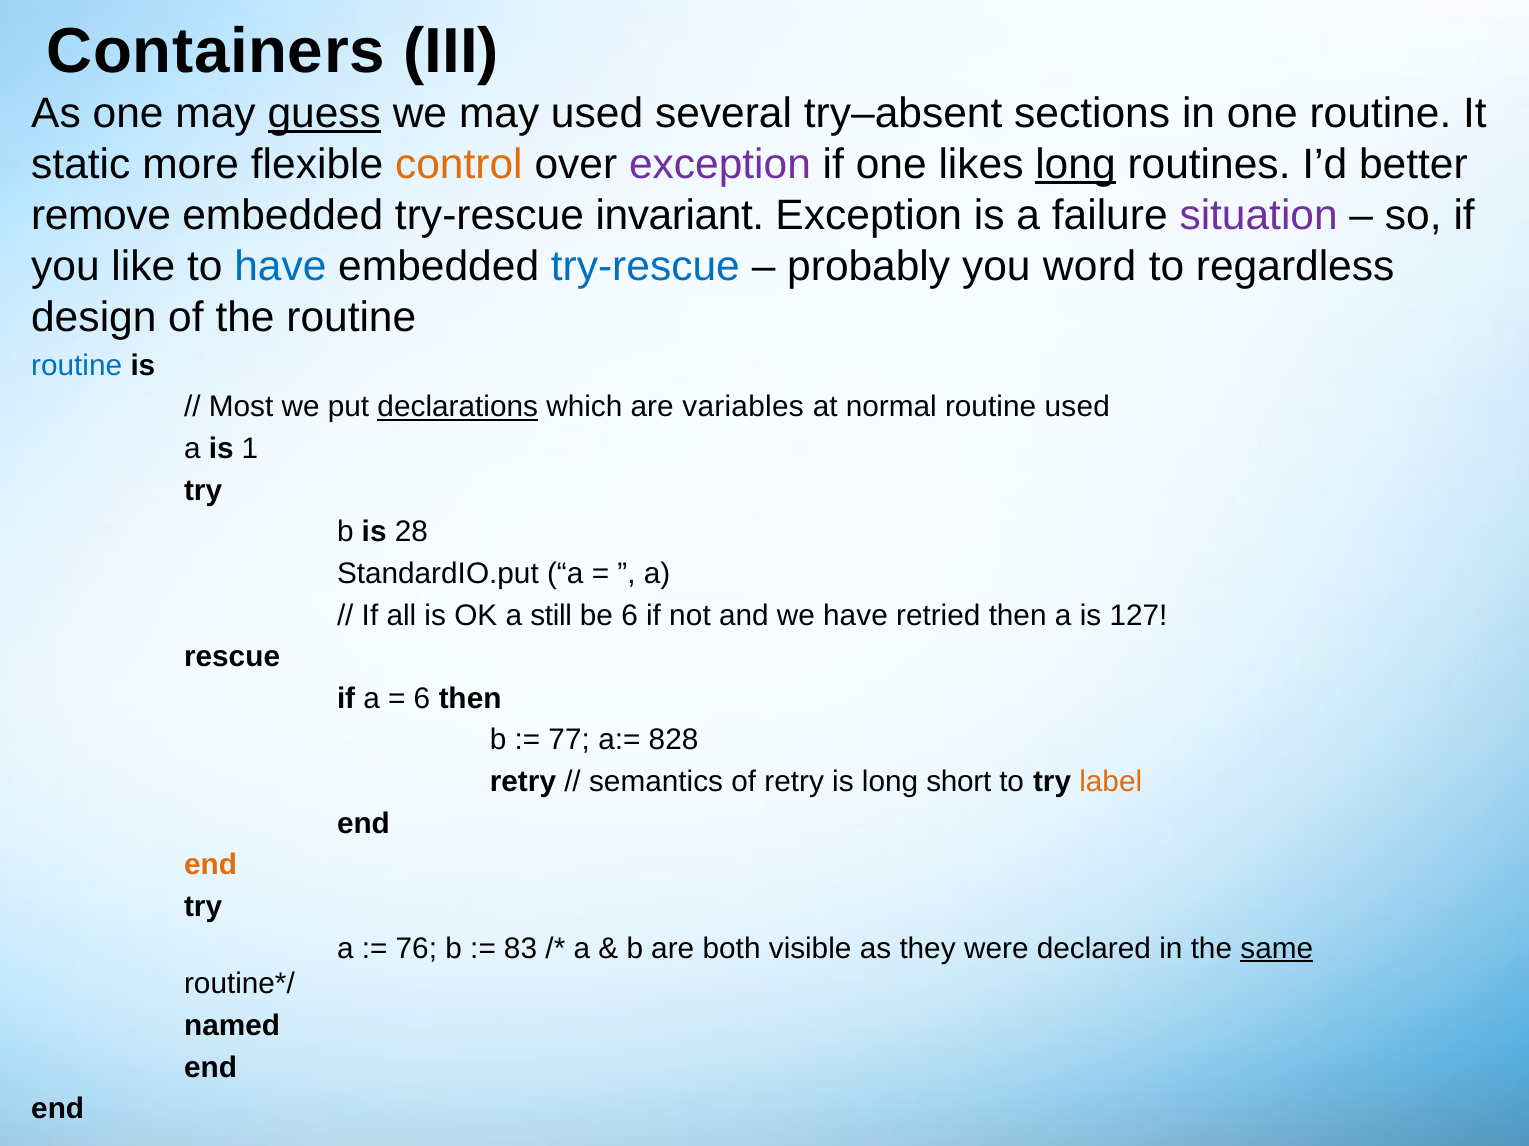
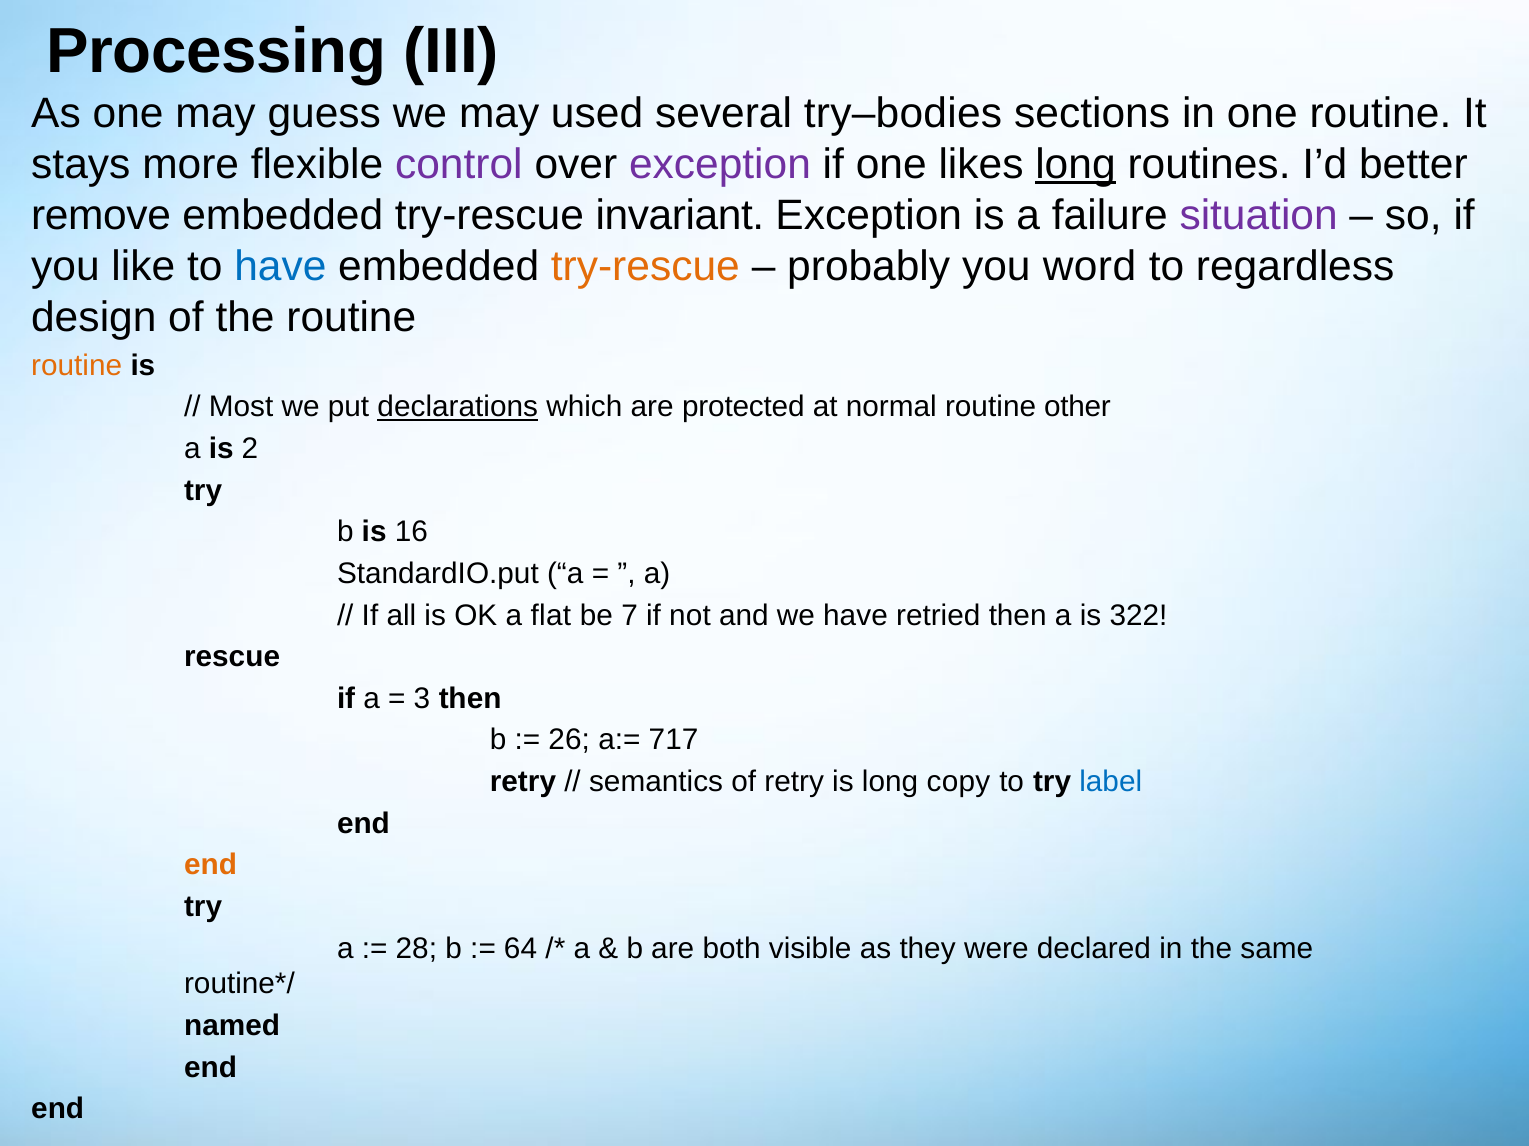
Containers: Containers -> Processing
guess underline: present -> none
try–absent: try–absent -> try–bodies
static: static -> stays
control colour: orange -> purple
try-rescue at (645, 266) colour: blue -> orange
routine at (77, 366) colour: blue -> orange
variables: variables -> protected
routine used: used -> other
1: 1 -> 2
28: 28 -> 16
still: still -> flat
be 6: 6 -> 7
127: 127 -> 322
6 at (422, 699): 6 -> 3
77: 77 -> 26
828: 828 -> 717
short: short -> copy
label colour: orange -> blue
76: 76 -> 28
83: 83 -> 64
same underline: present -> none
